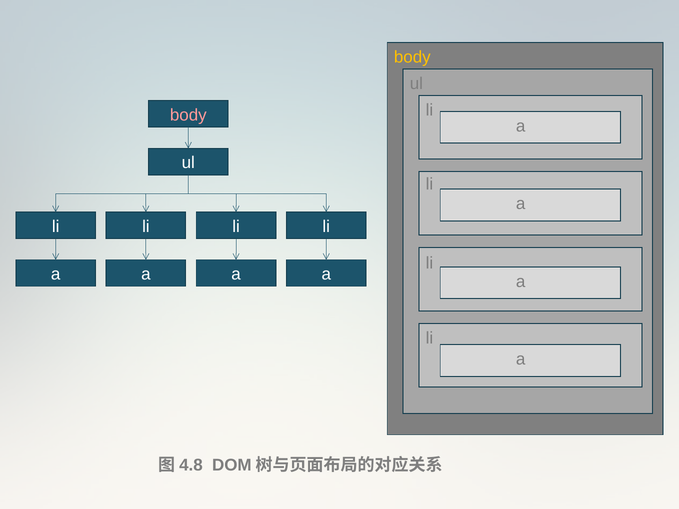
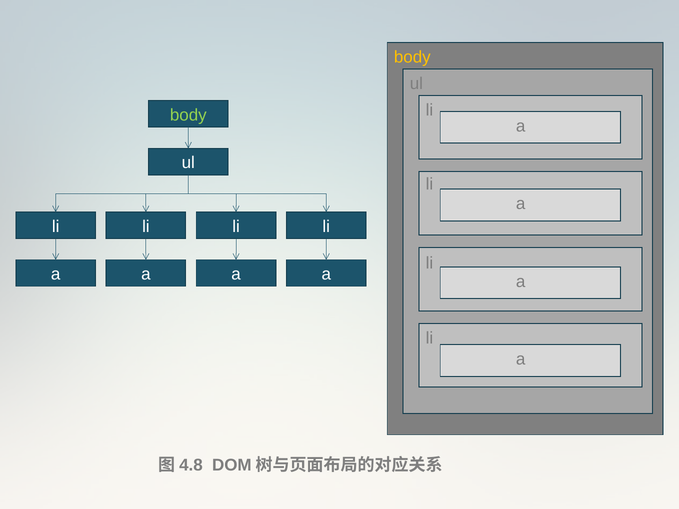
body at (188, 115) colour: pink -> light green
